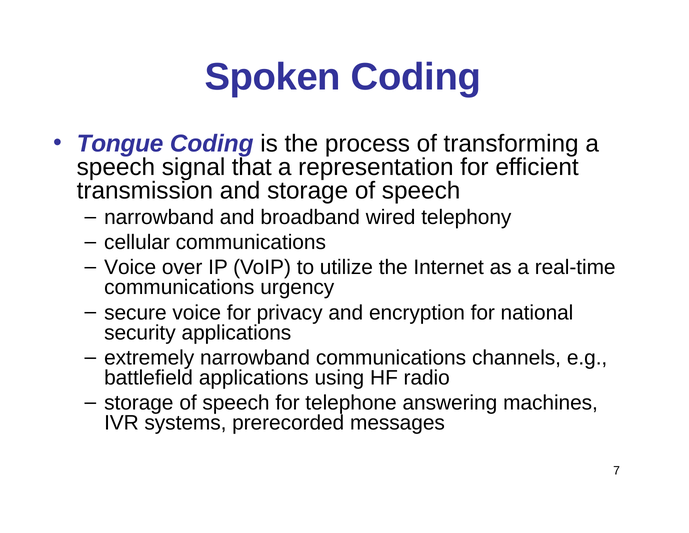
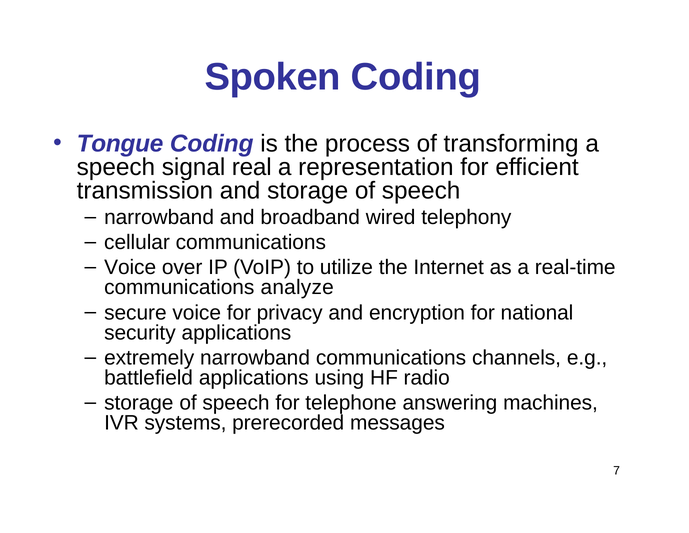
that: that -> real
urgency: urgency -> analyze
